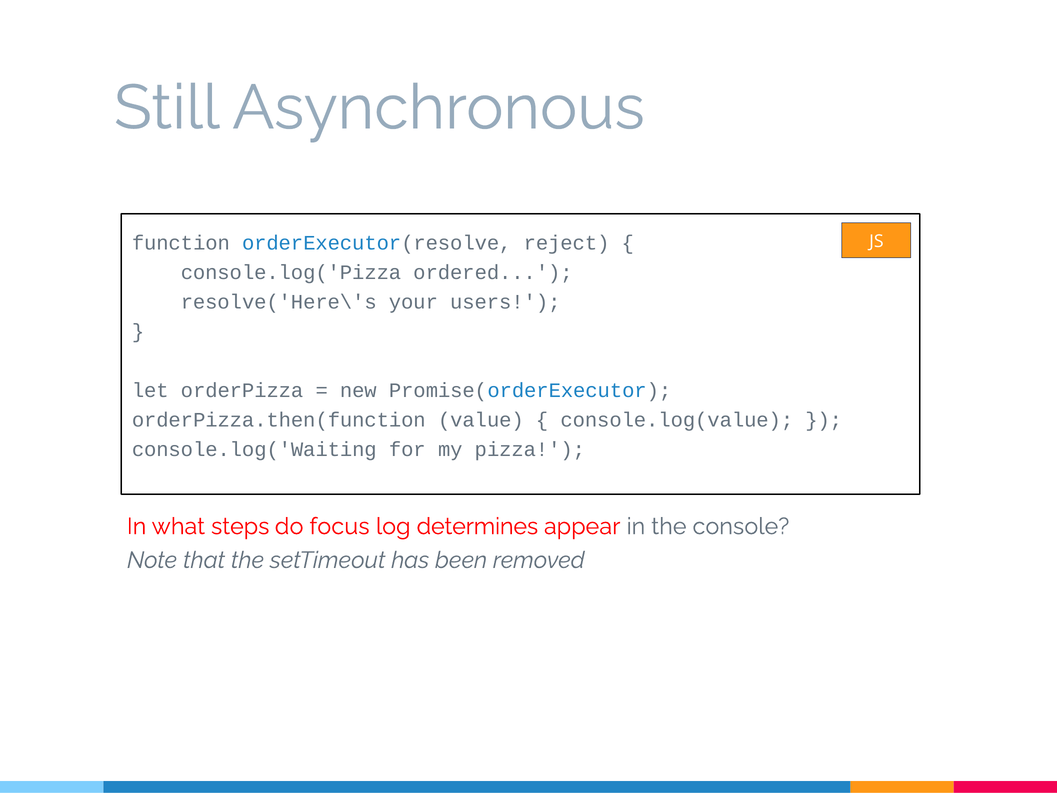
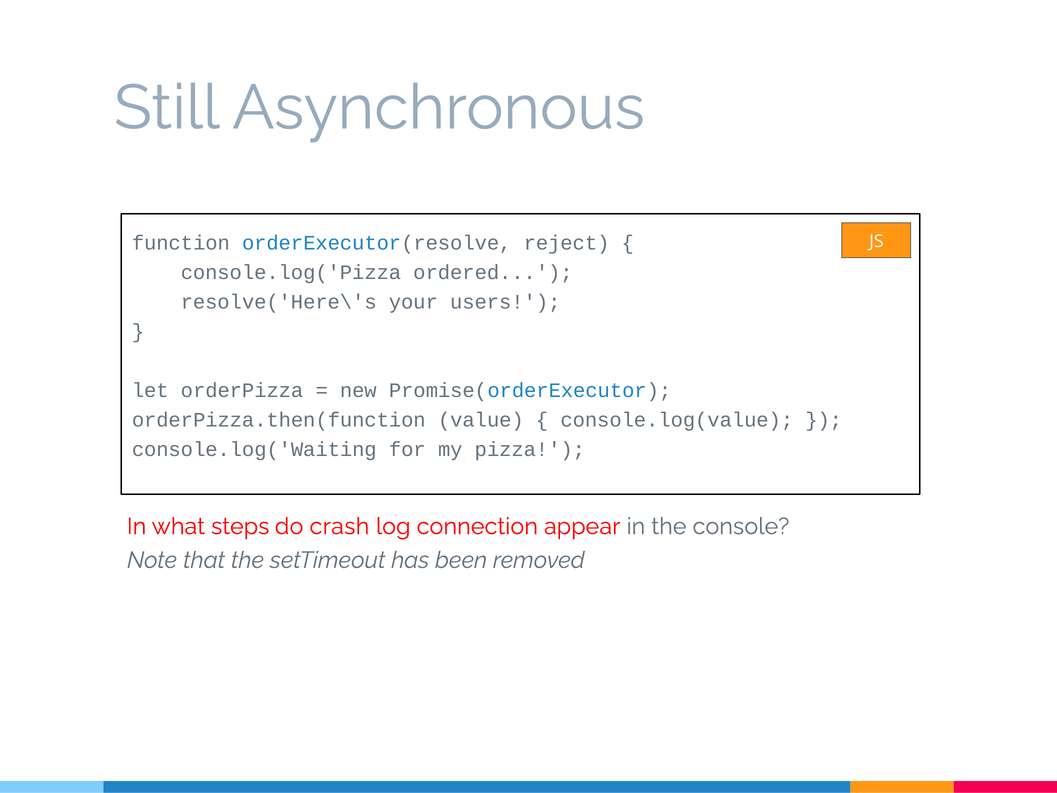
focus: focus -> crash
determines: determines -> connection
